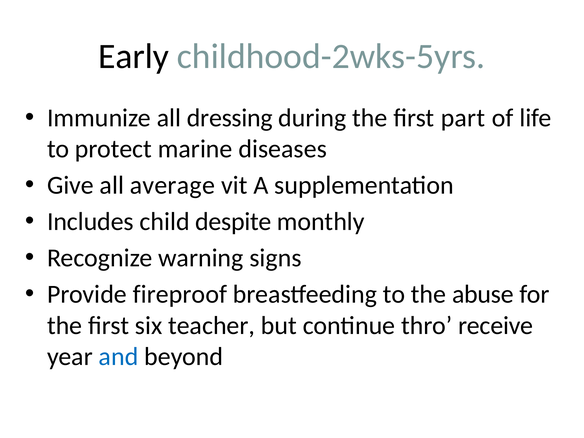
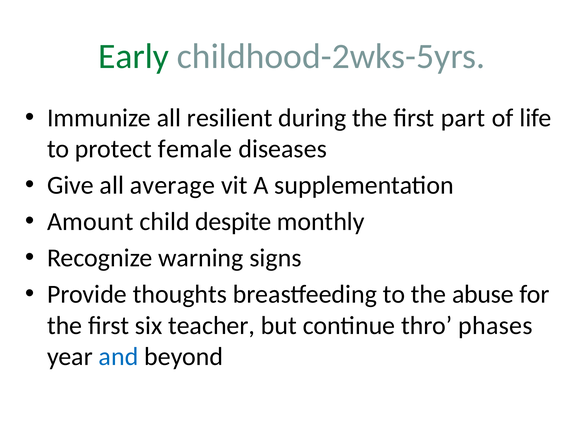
Early colour: black -> green
dressing: dressing -> resilient
marine: marine -> female
Includes: Includes -> Amount
fireproof: fireproof -> thoughts
receive: receive -> phases
